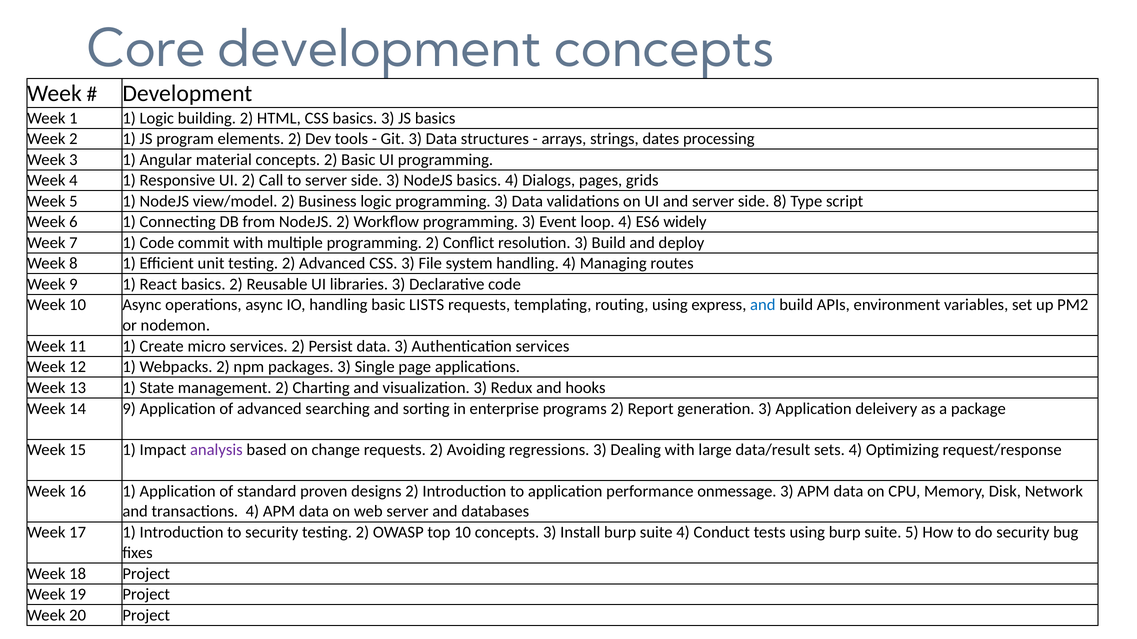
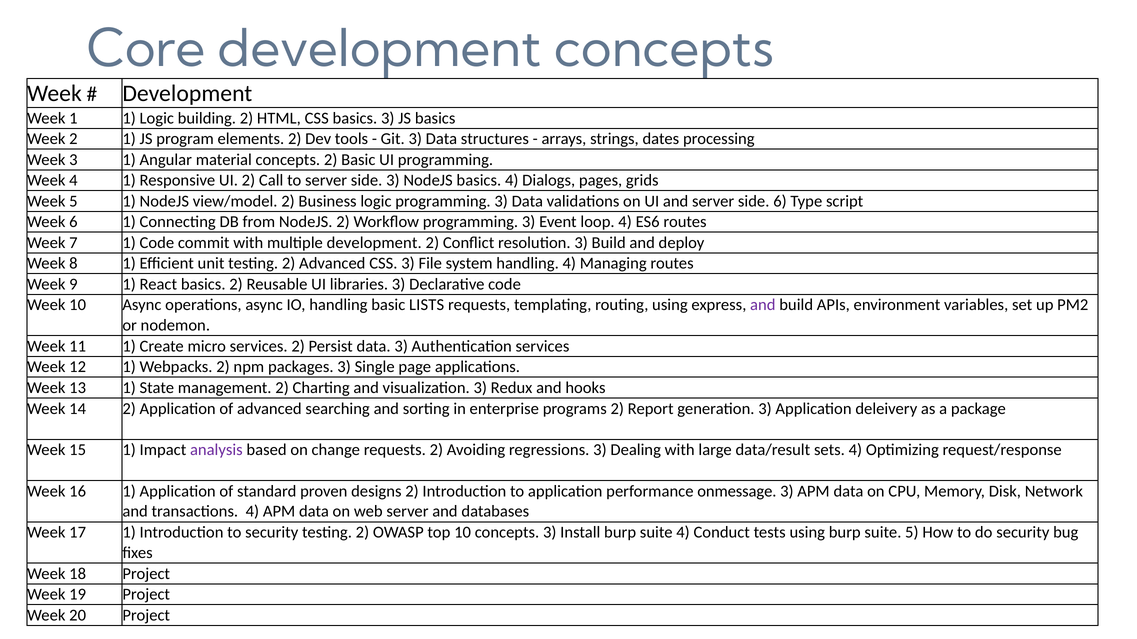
side 8: 8 -> 6
ES6 widely: widely -> routes
multiple programming: programming -> development
and at (763, 305) colour: blue -> purple
14 9: 9 -> 2
